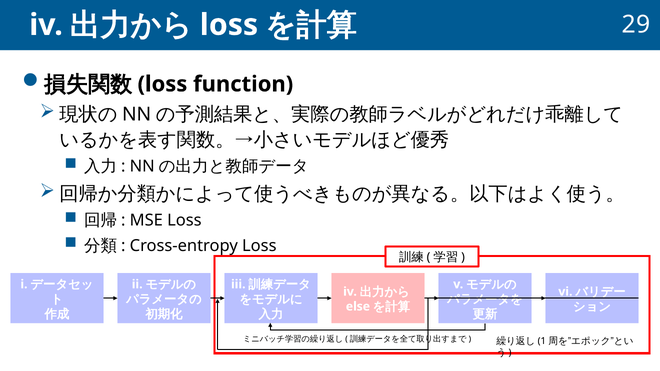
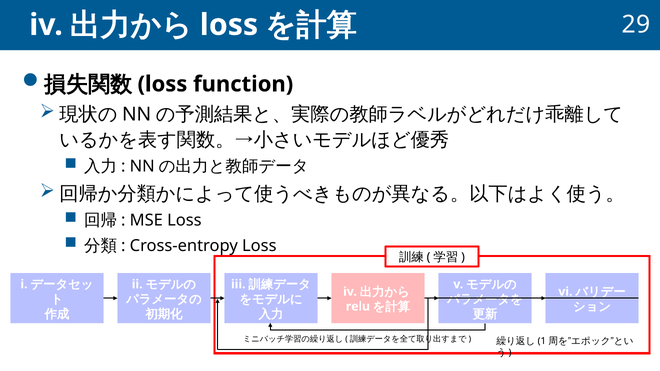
else: else -> relu
